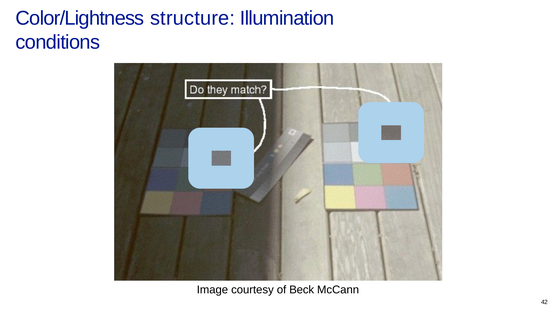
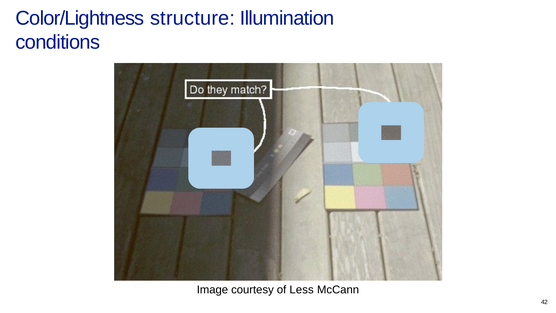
Beck: Beck -> Less
